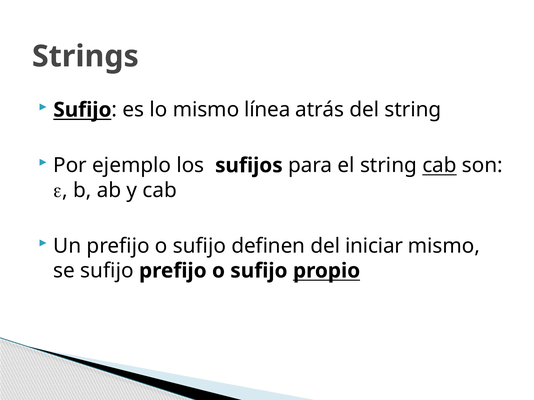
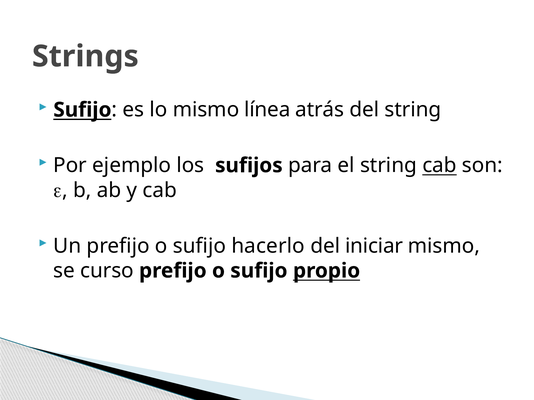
definen: definen -> hacerlo
se sufijo: sufijo -> curso
